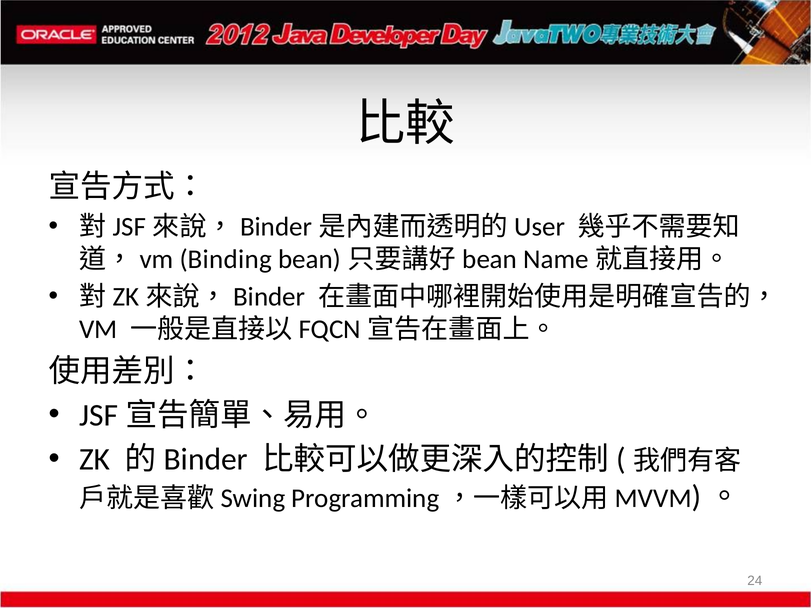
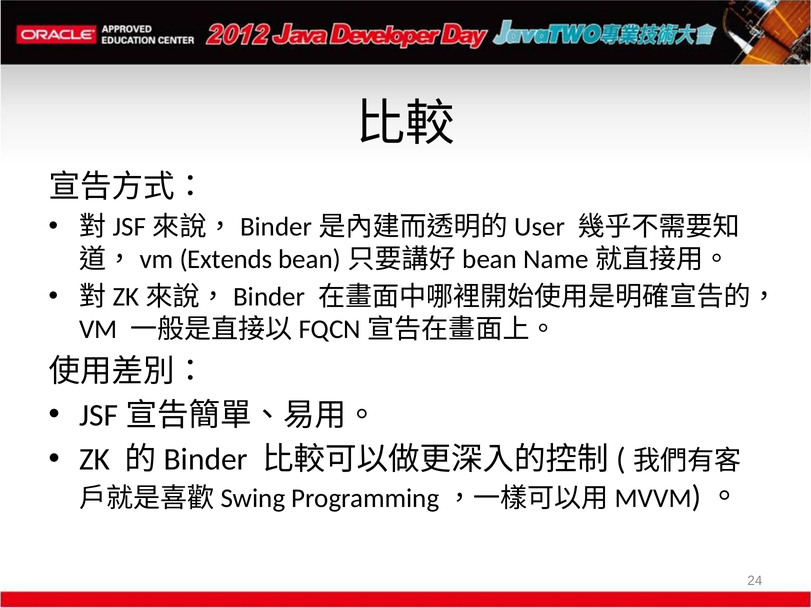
Binding: Binding -> Extends
